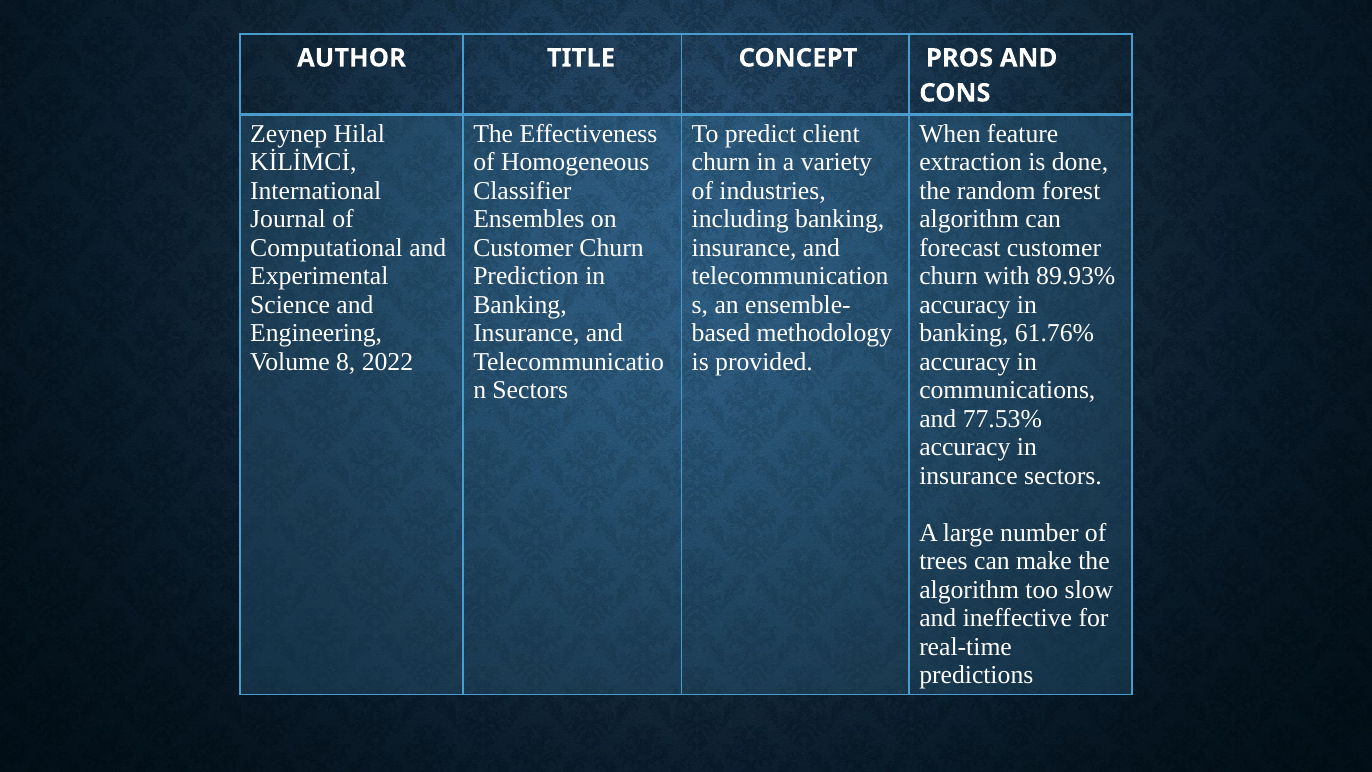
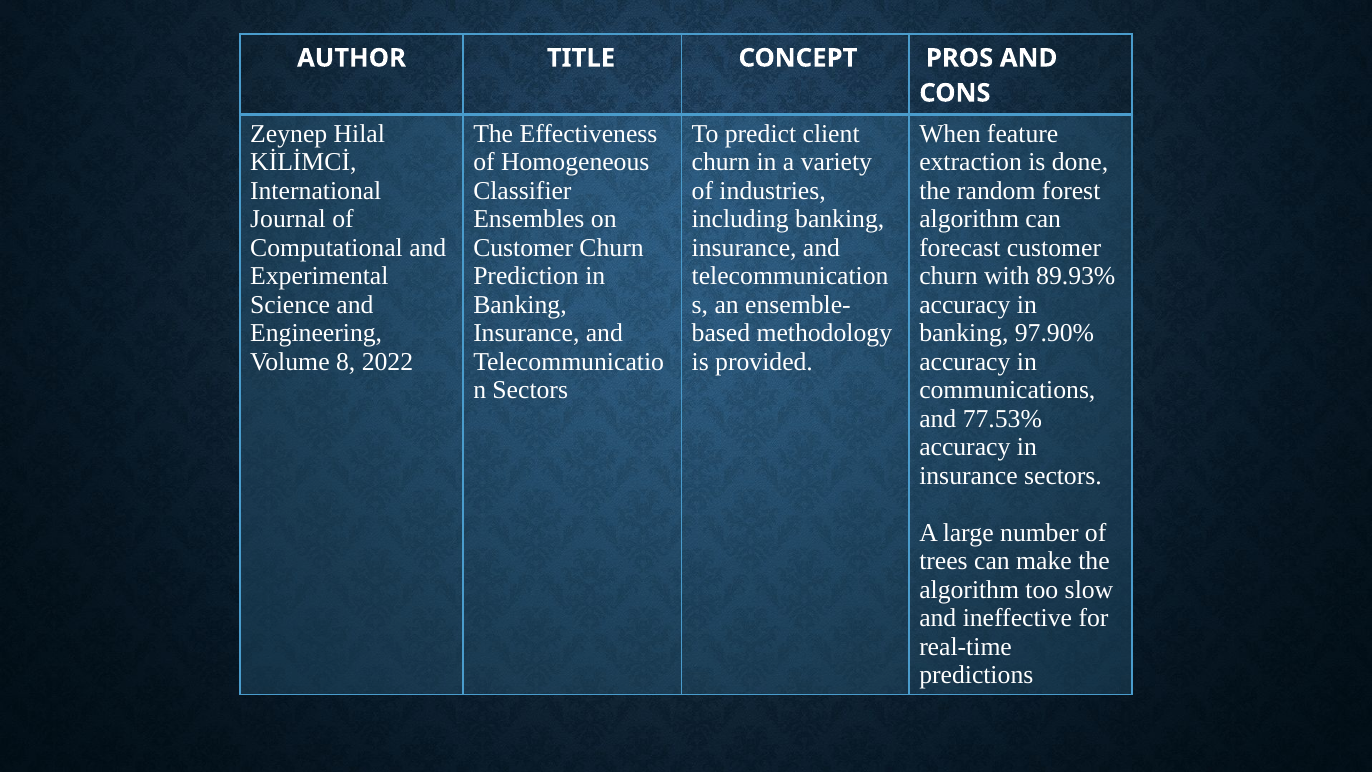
61.76%: 61.76% -> 97.90%
